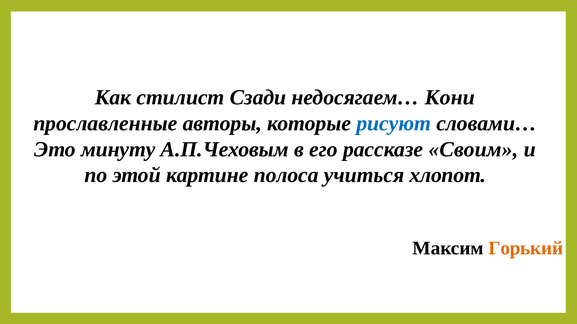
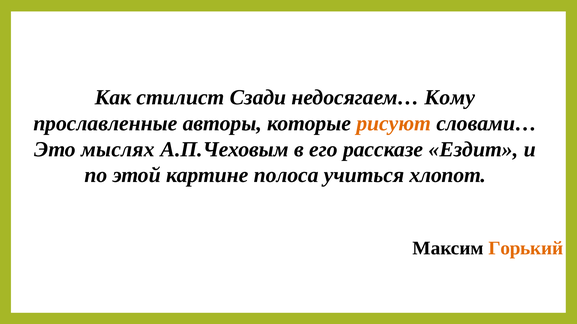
Кони: Кони -> Кому
рисуют colour: blue -> orange
минуту: минуту -> мыслях
Своим: Своим -> Ездит
